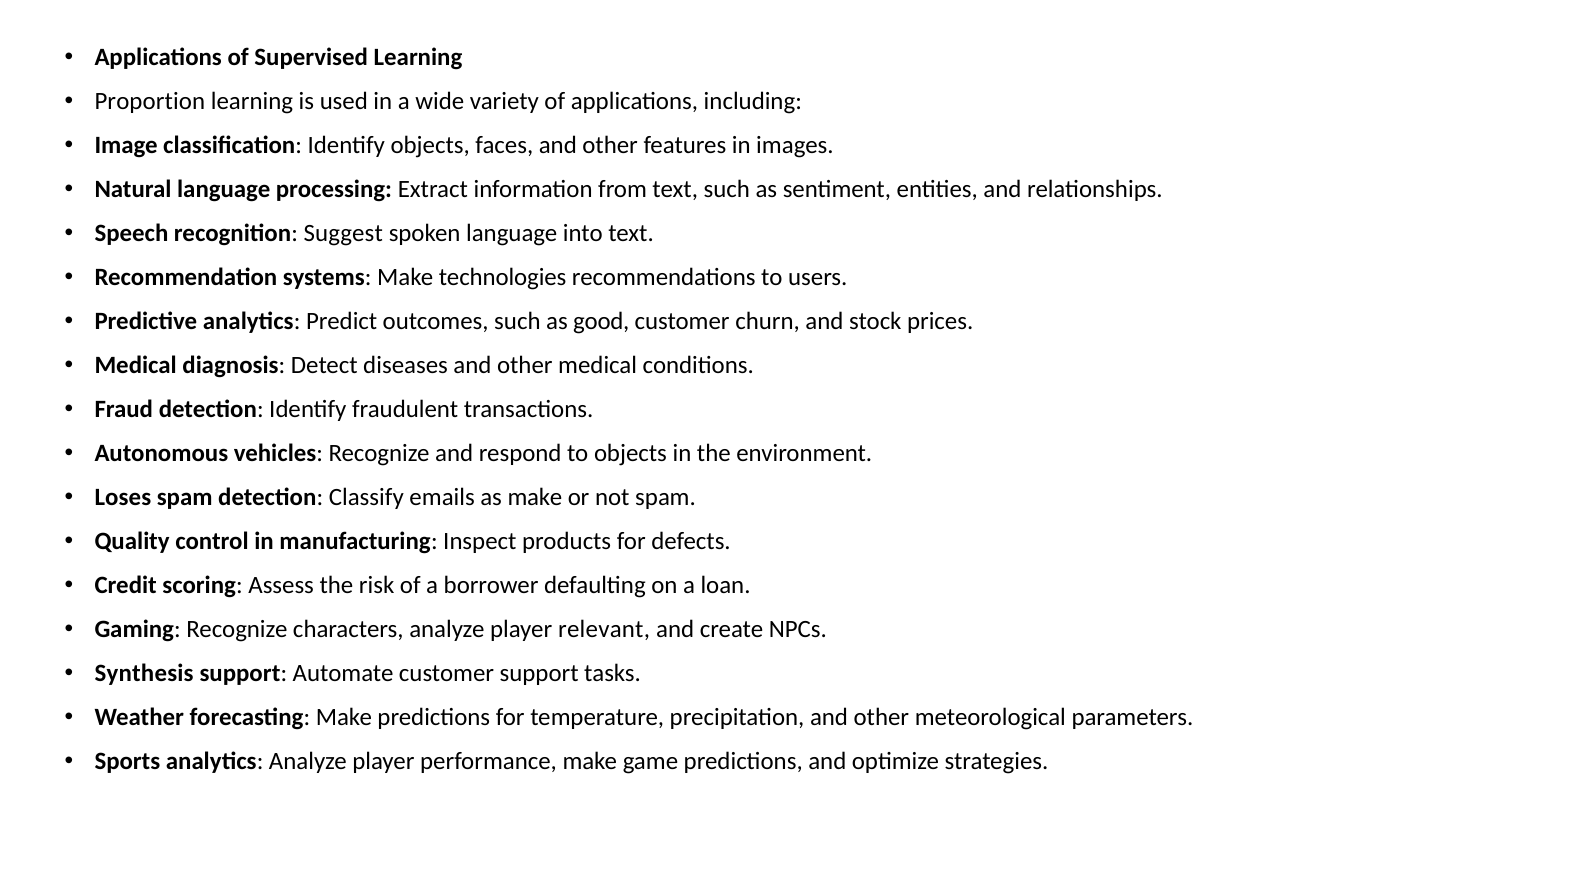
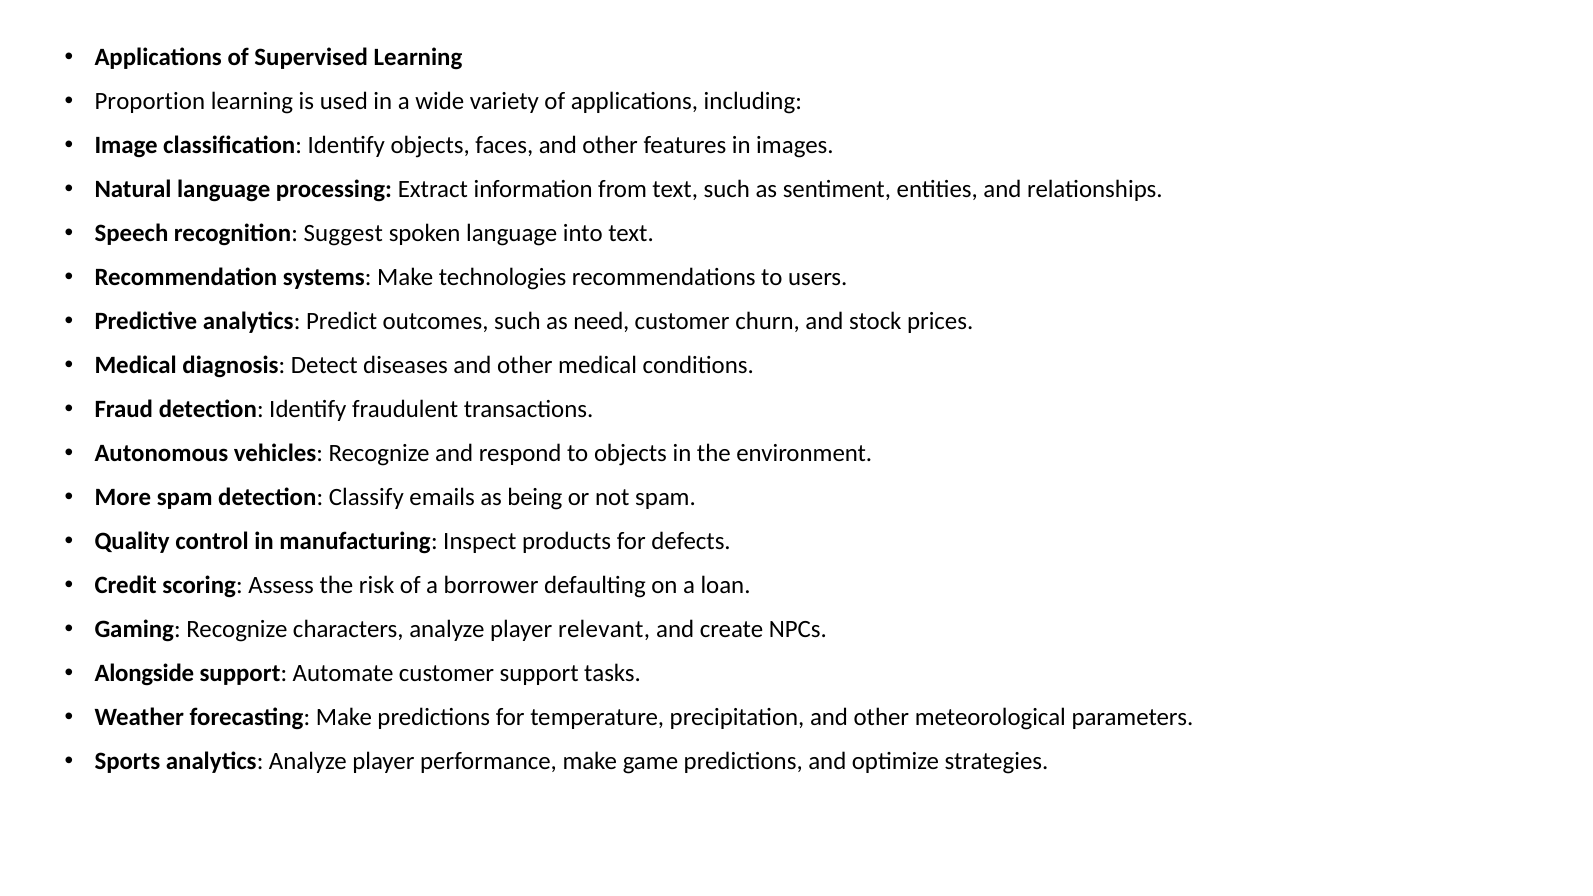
good: good -> need
Loses: Loses -> More
as make: make -> being
Synthesis: Synthesis -> Alongside
